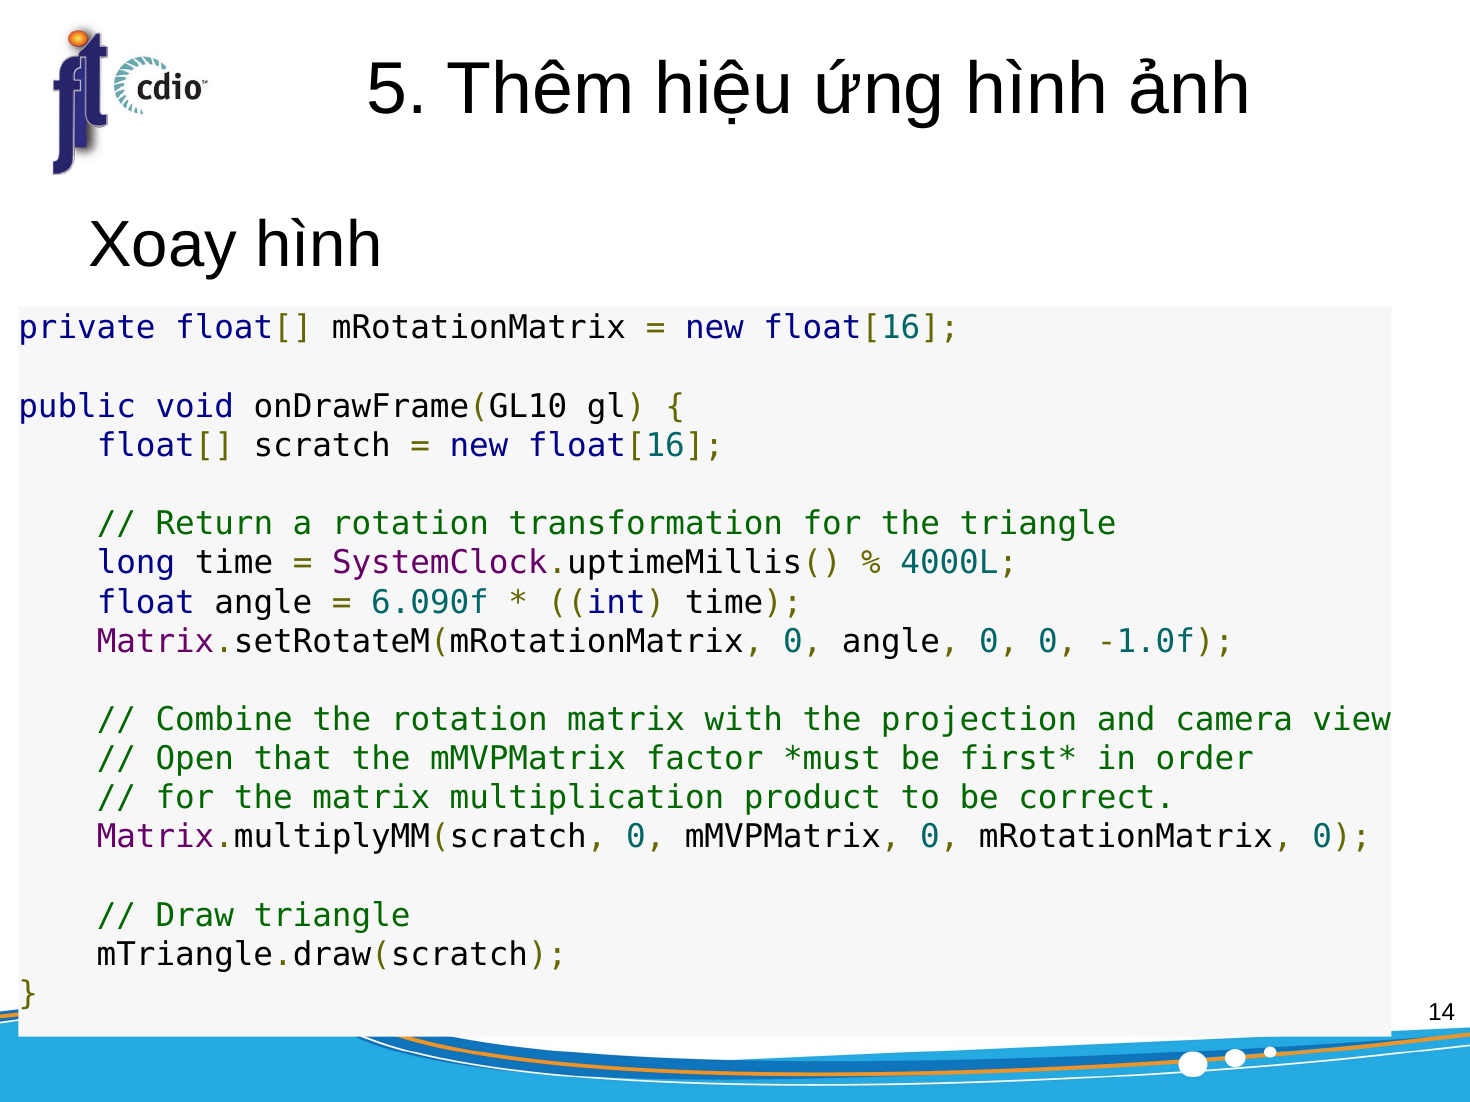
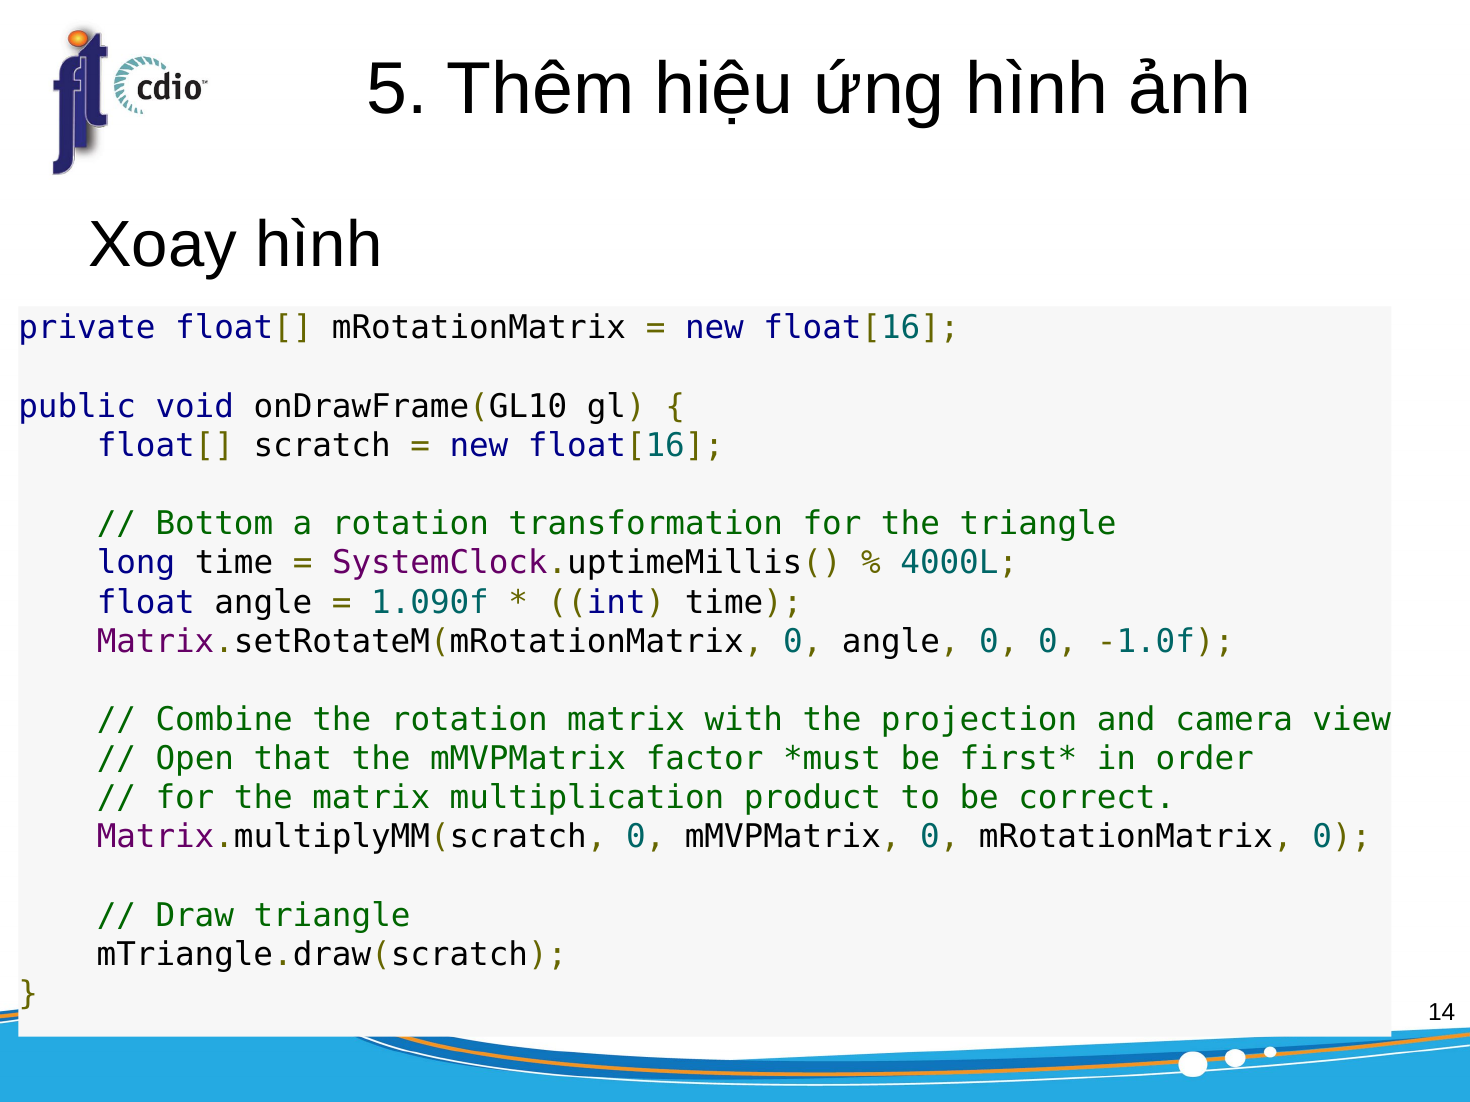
Return: Return -> Bottom
6.090f: 6.090f -> 1.090f
